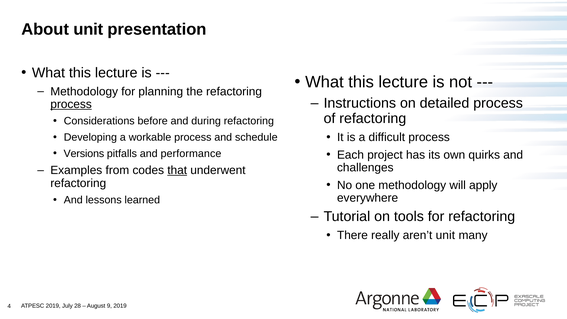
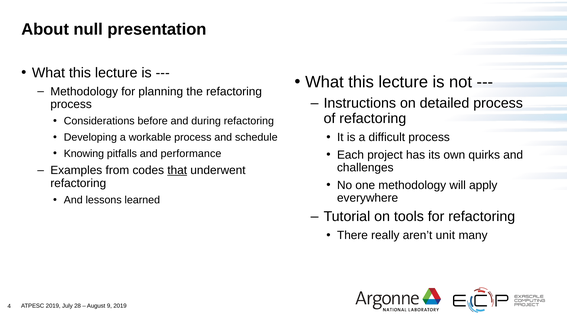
About unit: unit -> null
process at (71, 104) underline: present -> none
Versions: Versions -> Knowing
